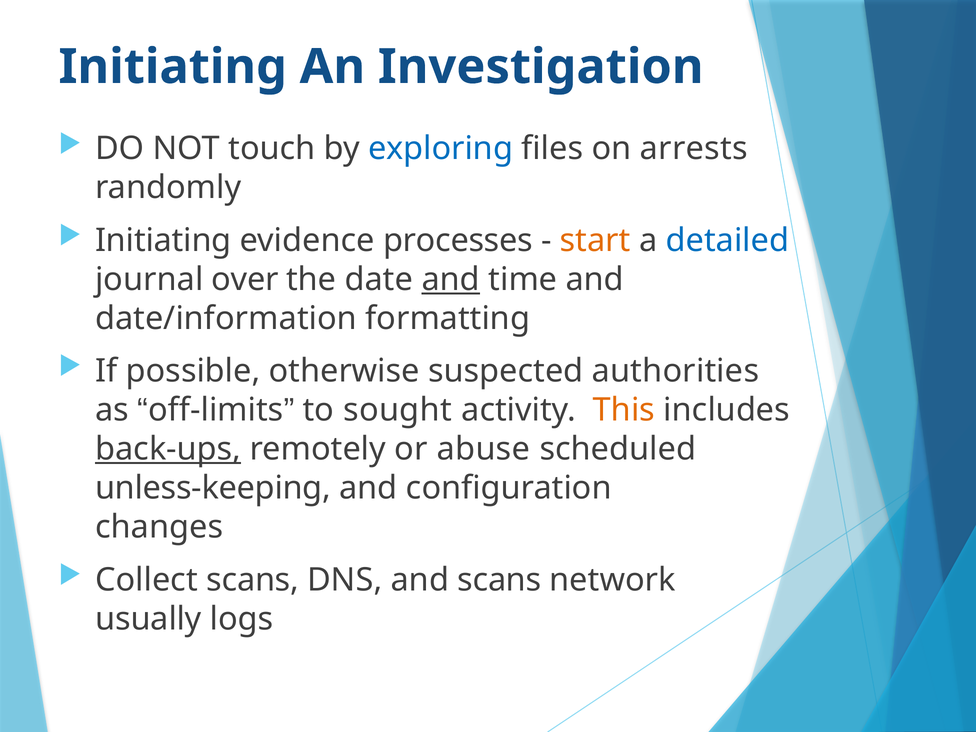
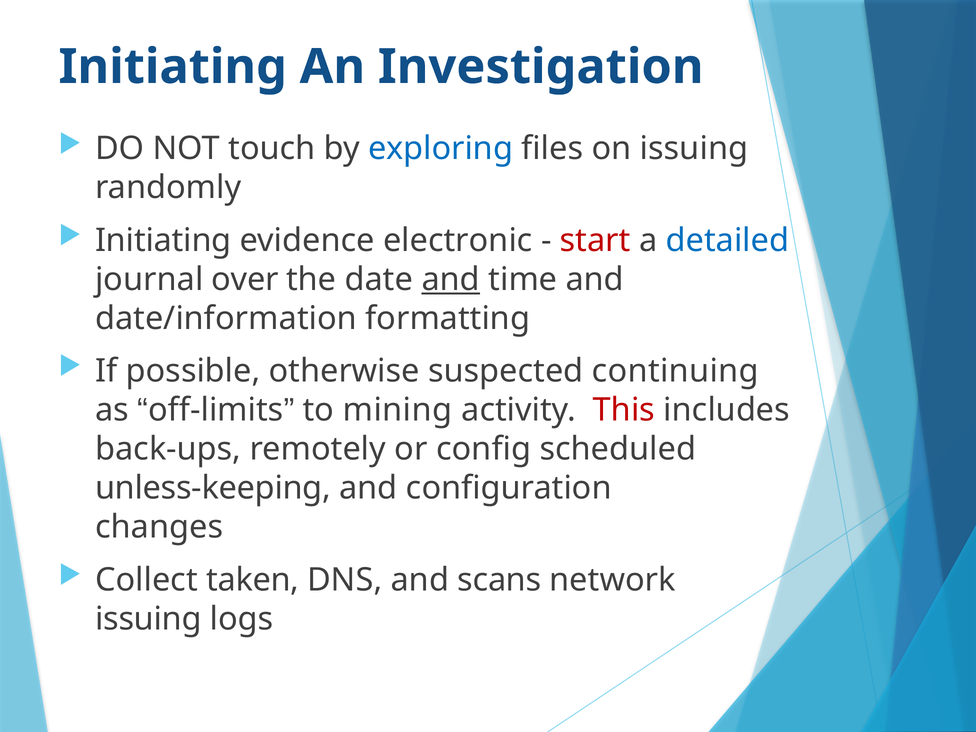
on arrests: arrests -> issuing
processes: processes -> electronic
start colour: orange -> red
authorities: authorities -> continuing
sought: sought -> mining
This colour: orange -> red
back-ups underline: present -> none
abuse: abuse -> config
Collect scans: scans -> taken
usually at (148, 619): usually -> issuing
